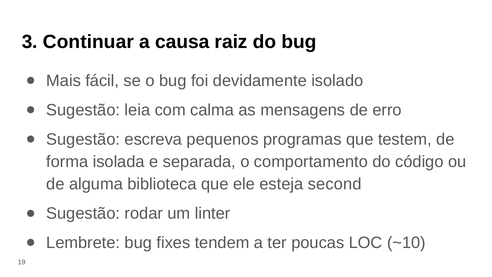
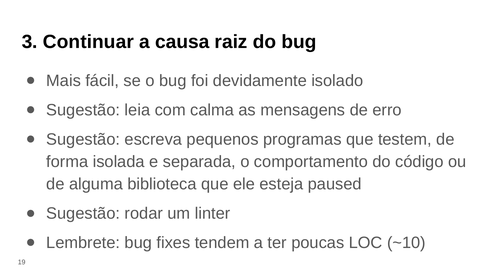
second: second -> paused
